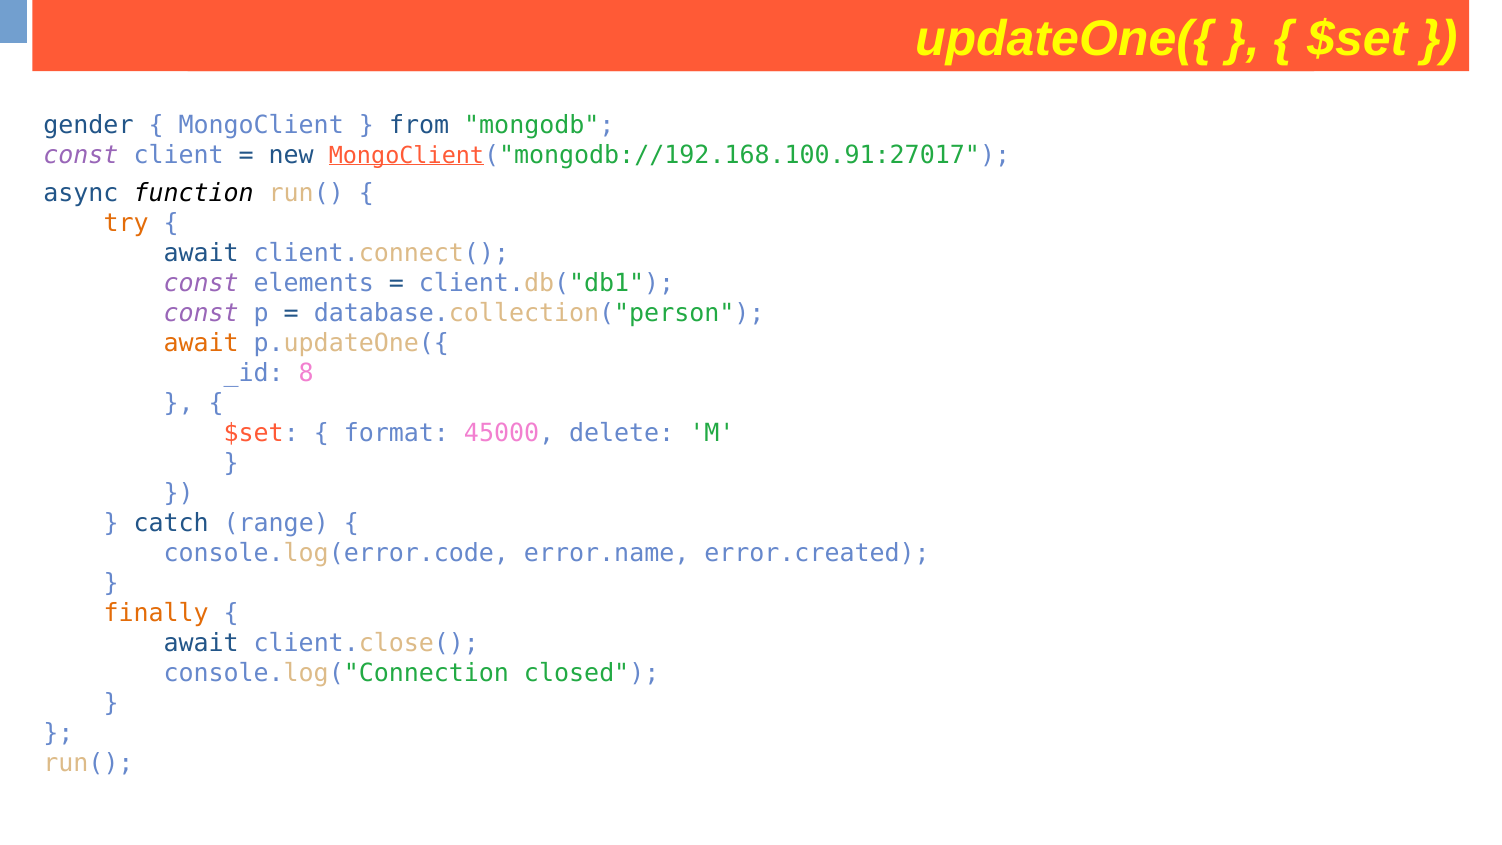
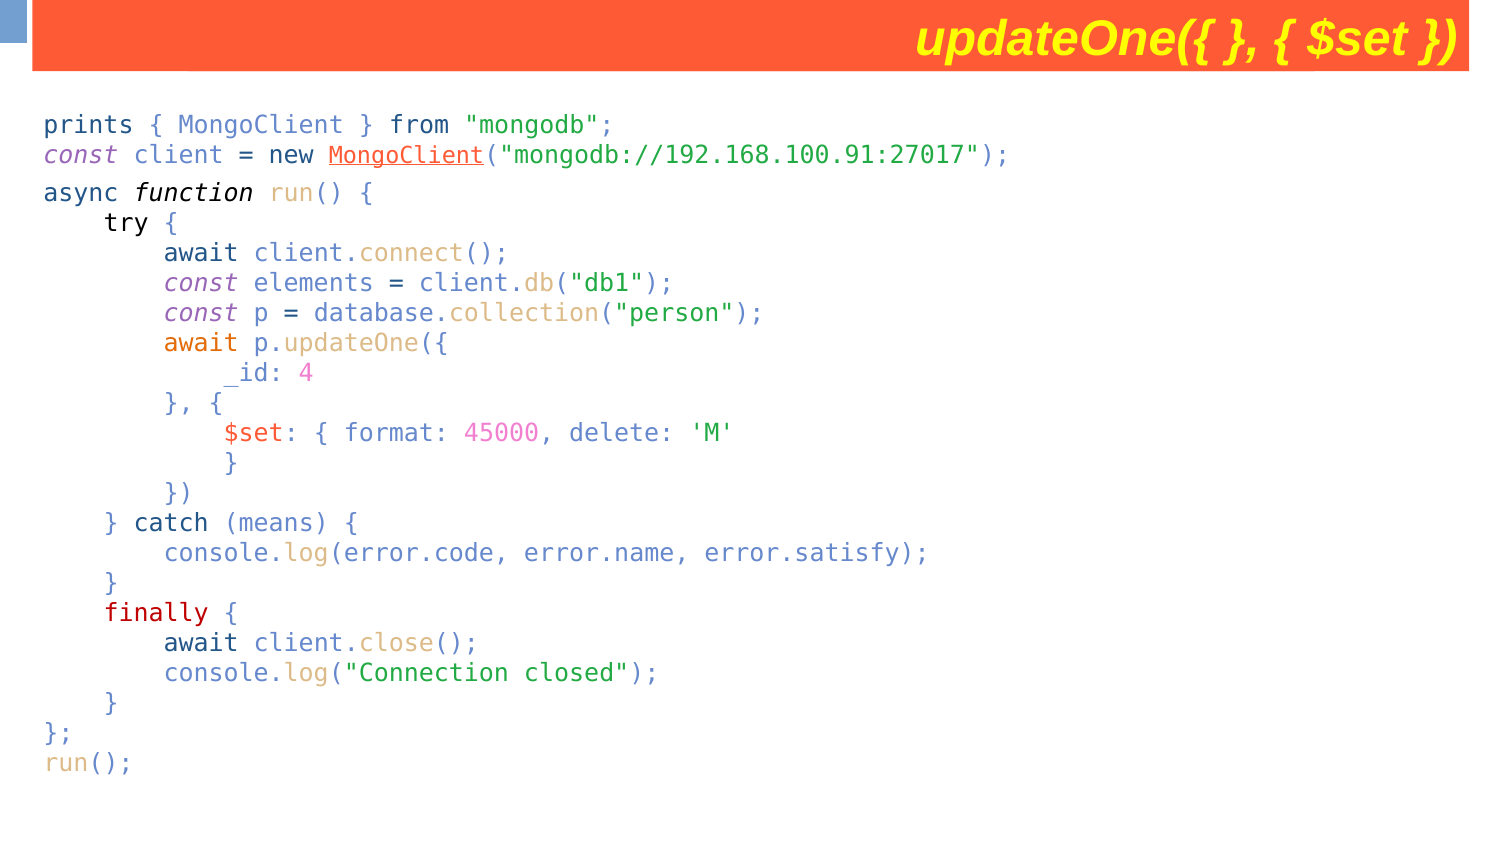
gender: gender -> prints
try colour: orange -> black
8: 8 -> 4
range: range -> means
error.created: error.created -> error.satisfy
finally colour: orange -> red
